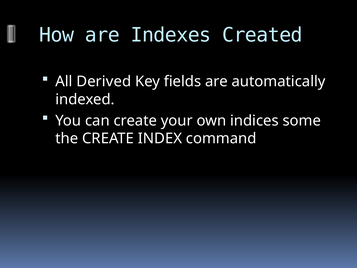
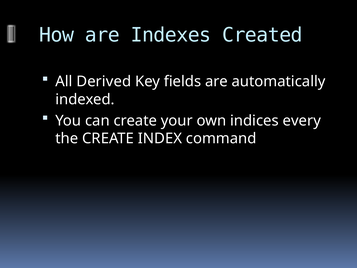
some: some -> every
